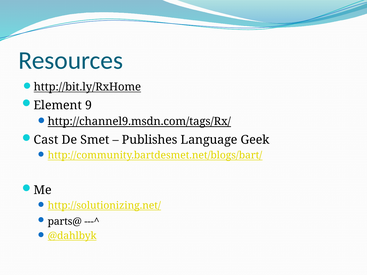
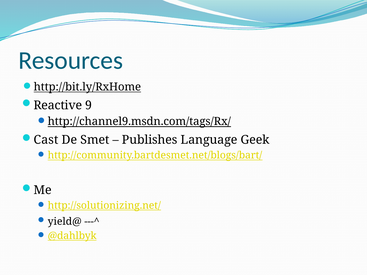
Element: Element -> Reactive
parts@: parts@ -> yield@
